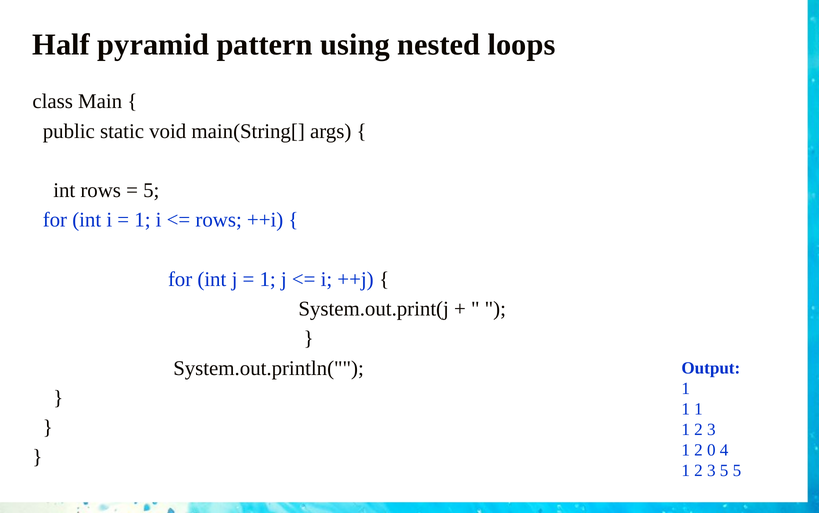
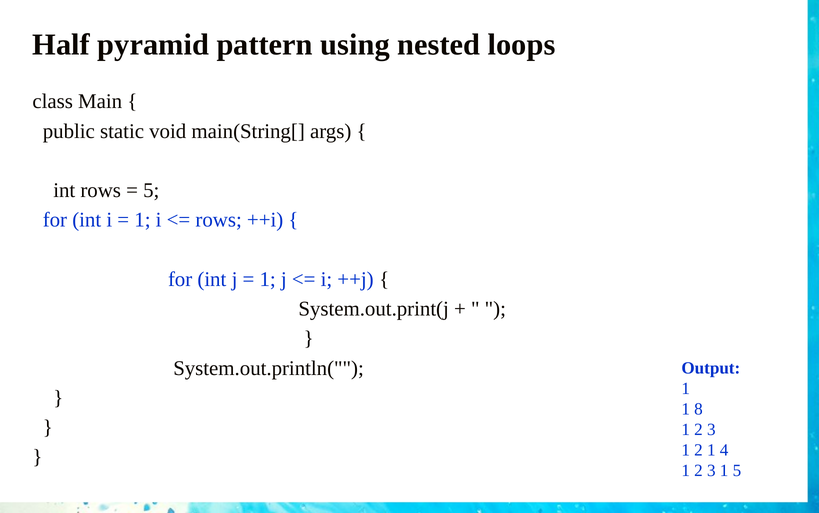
1 at (698, 409): 1 -> 8
2 0: 0 -> 1
5 at (724, 471): 5 -> 1
